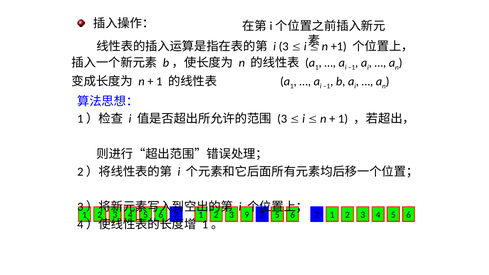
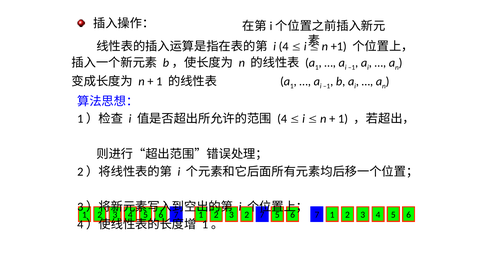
i 3: 3 -> 4
3 at (282, 119): 3 -> 4
3 9: 9 -> 2
